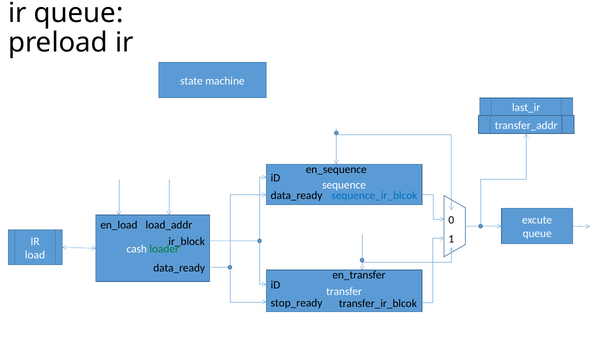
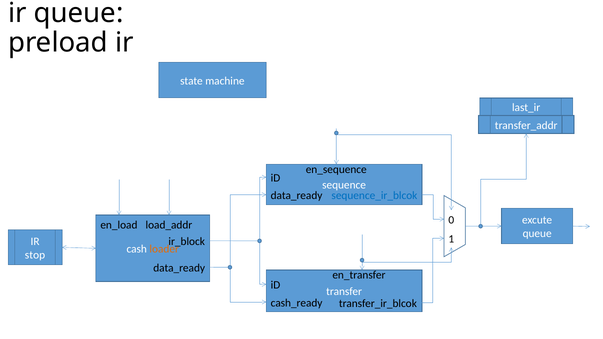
loader colour: green -> orange
load: load -> stop
stop_ready: stop_ready -> cash_ready
